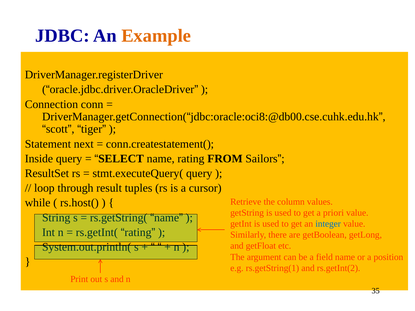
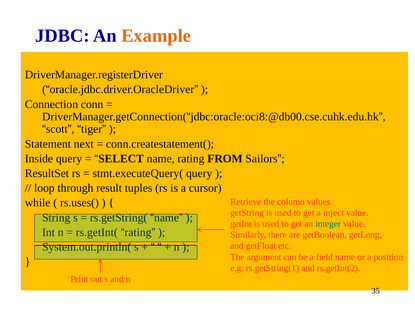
rs.host(: rs.host( -> rs.uses(
priori: priori -> inject
integer colour: blue -> green
